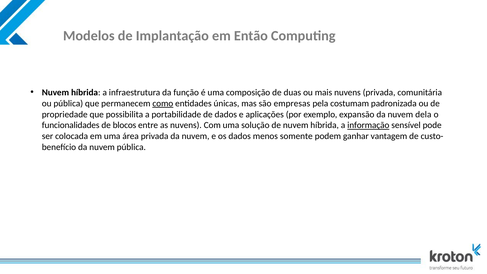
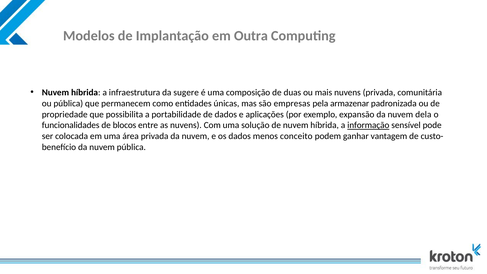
Então: Então -> Outra
função: função -> sugere
como underline: present -> none
costumam: costumam -> armazenar
somente: somente -> conceito
